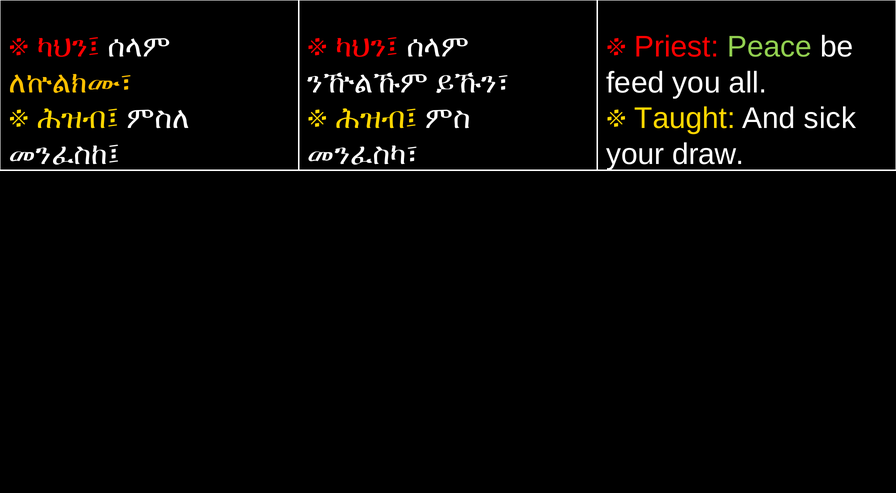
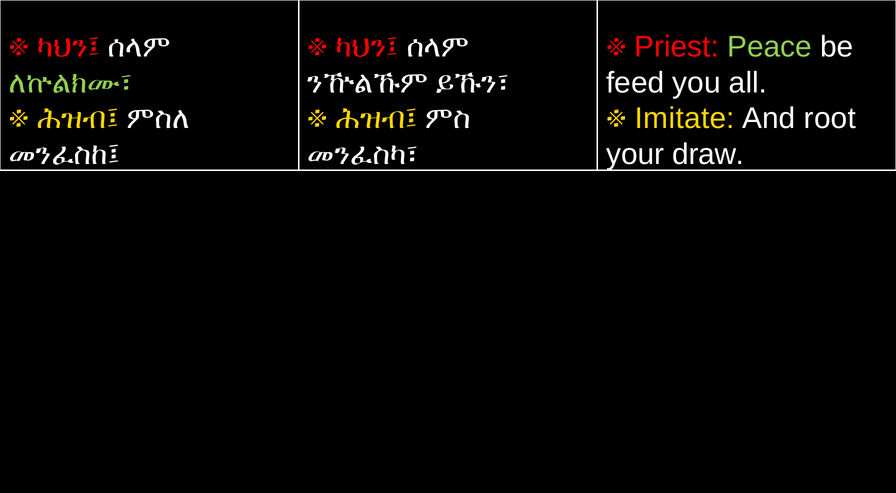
ለኵልክሙ፣ colour: yellow -> light green
Taught: Taught -> Imitate
sick: sick -> root
